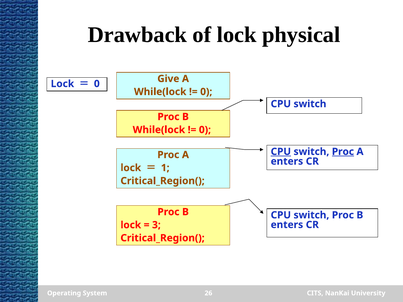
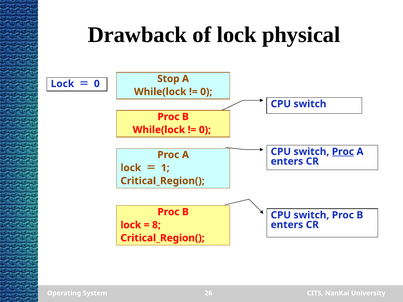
Give: Give -> Stop
CPU at (281, 152) underline: present -> none
3: 3 -> 8
